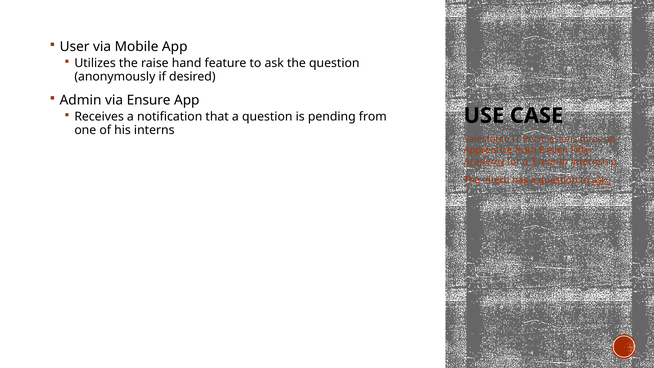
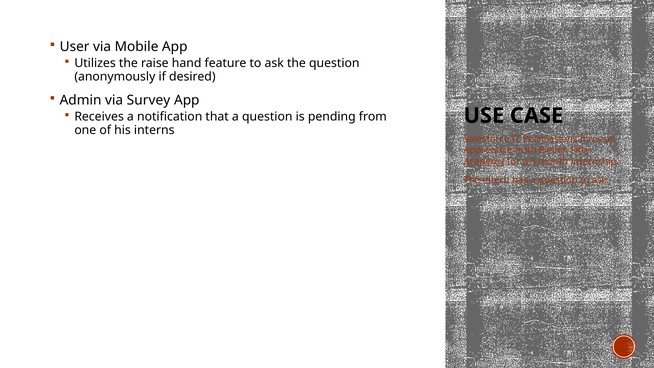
Ensure: Ensure -> Survey
2: 2 -> 8
ask at (601, 180) underline: present -> none
